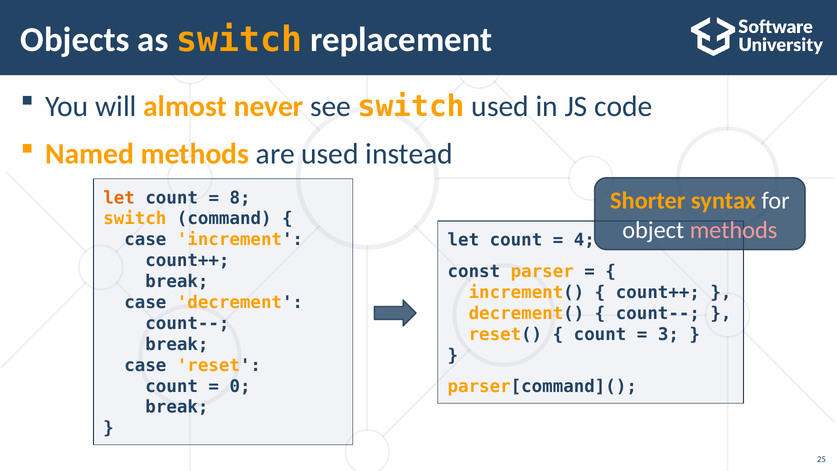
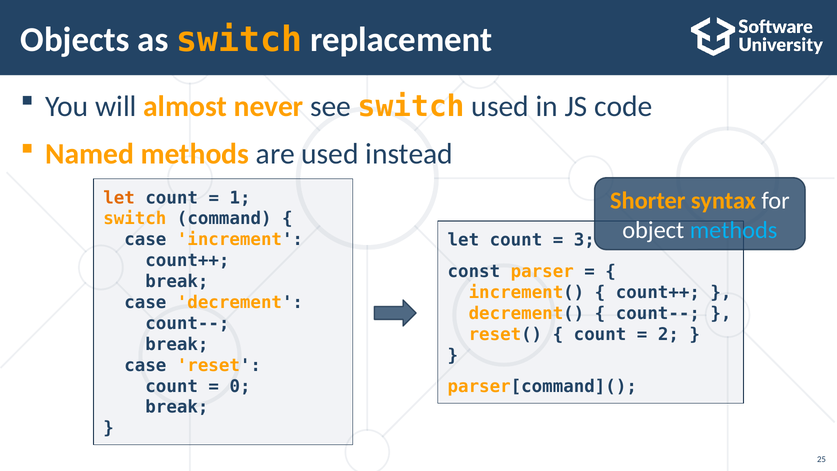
8: 8 -> 1
methods at (734, 230) colour: pink -> light blue
4: 4 -> 3
3: 3 -> 2
